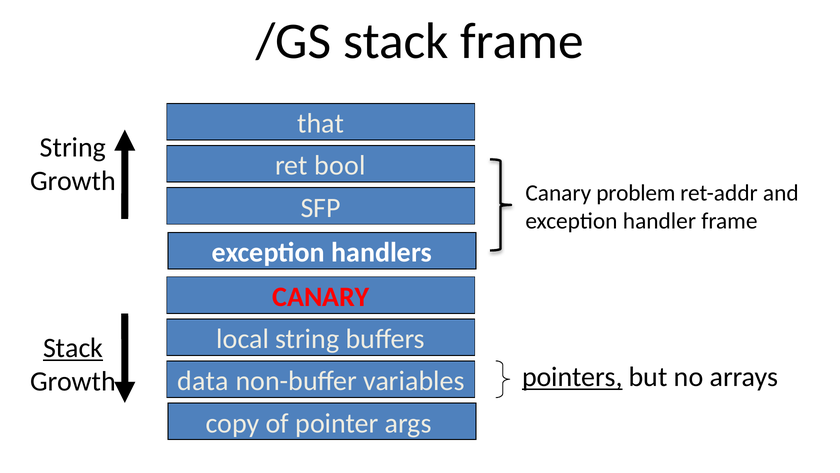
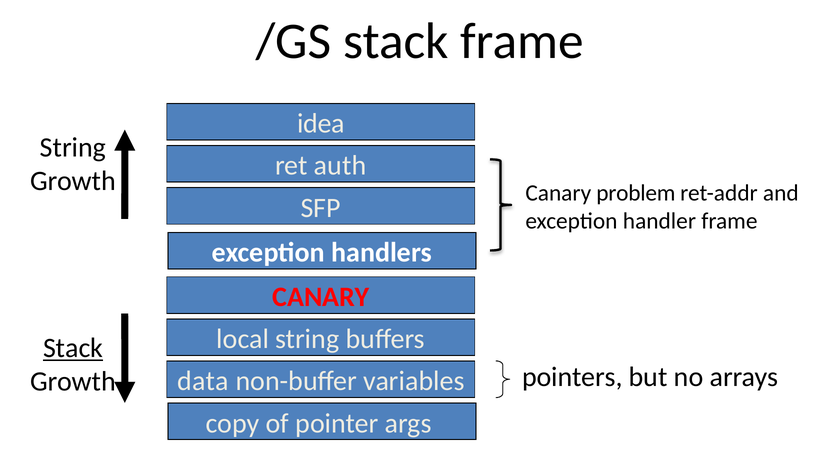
that: that -> idea
bool: bool -> auth
pointers underline: present -> none
